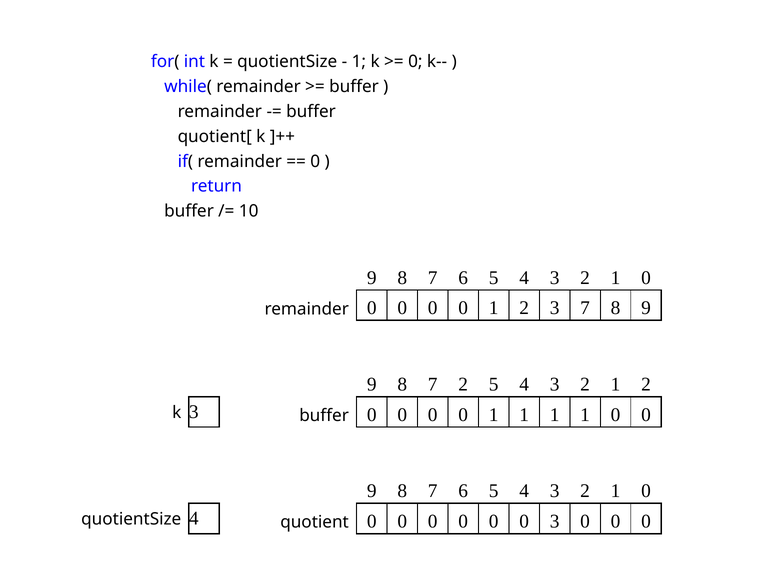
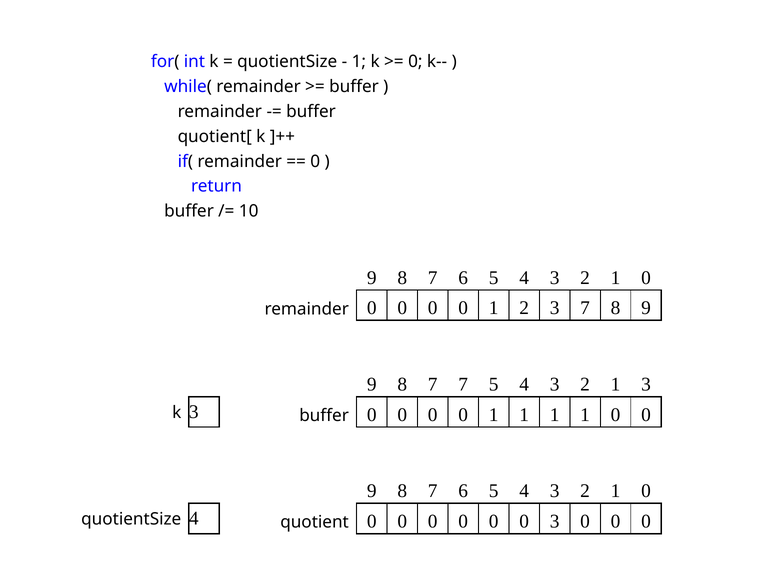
7 2: 2 -> 7
2 1 2: 2 -> 3
